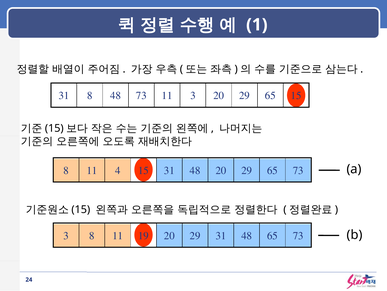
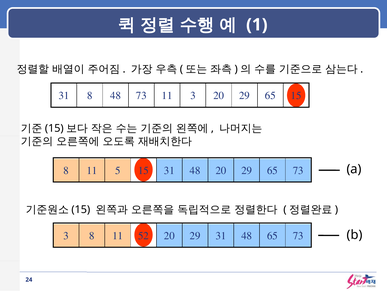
4: 4 -> 5
19: 19 -> 52
